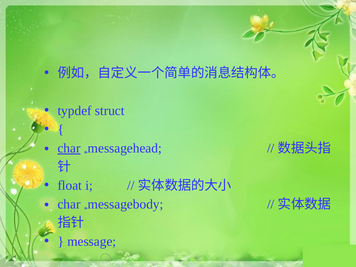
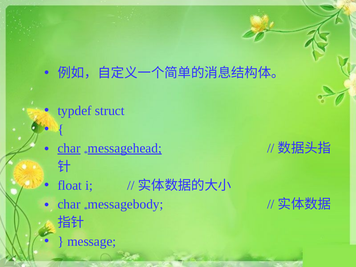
messagehead underline: none -> present
